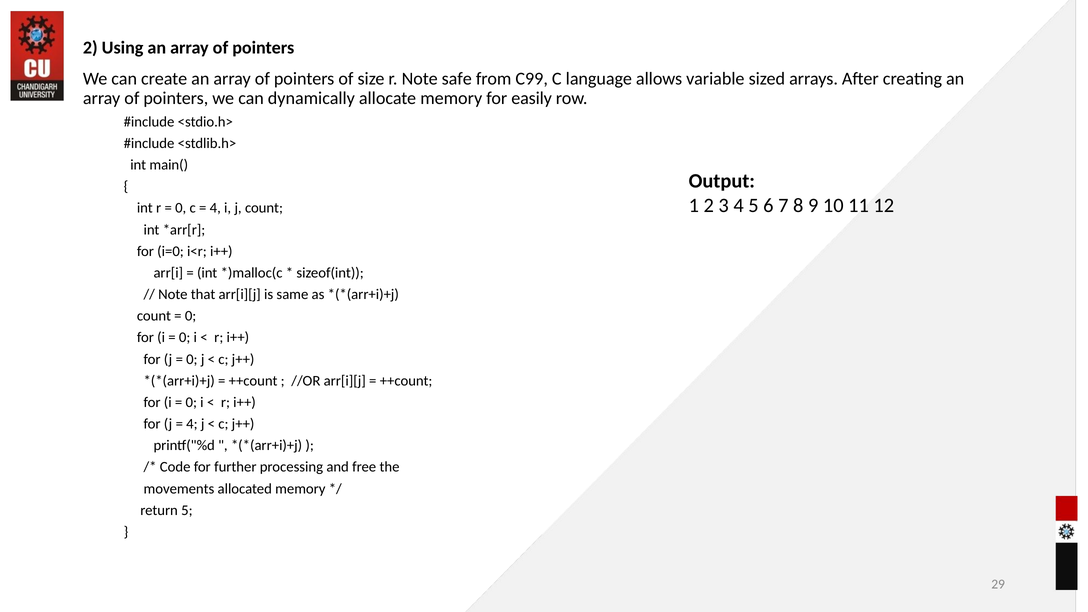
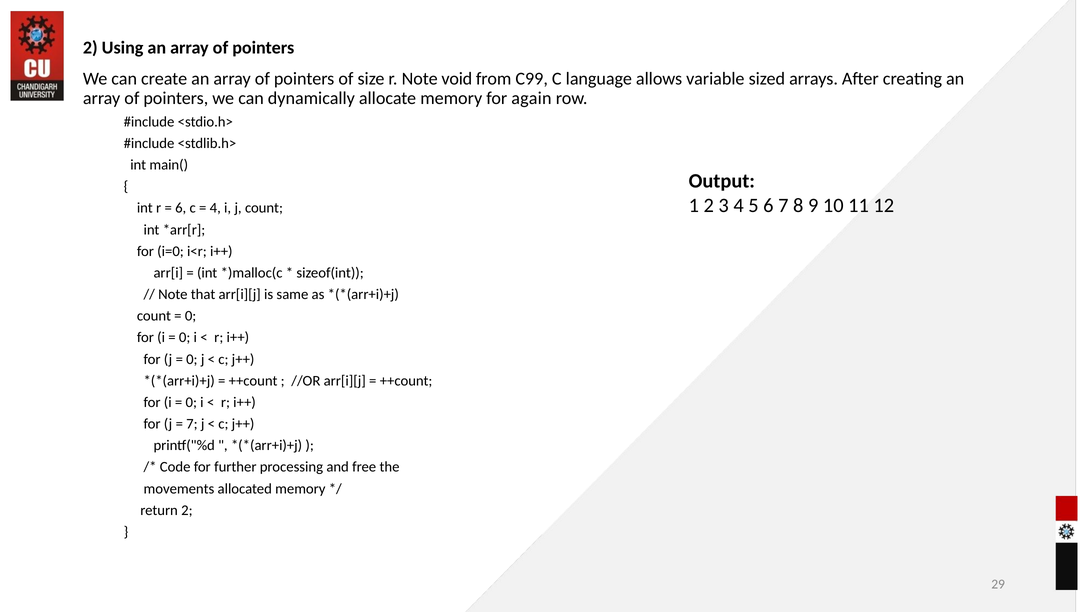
safe: safe -> void
easily: easily -> again
0 at (181, 208): 0 -> 6
4 at (192, 424): 4 -> 7
return 5: 5 -> 2
